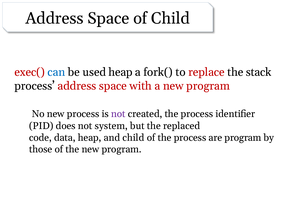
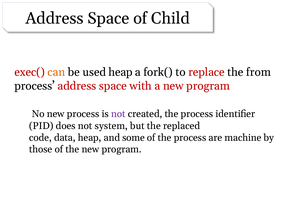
can colour: blue -> orange
stack: stack -> from
and child: child -> some
are program: program -> machine
